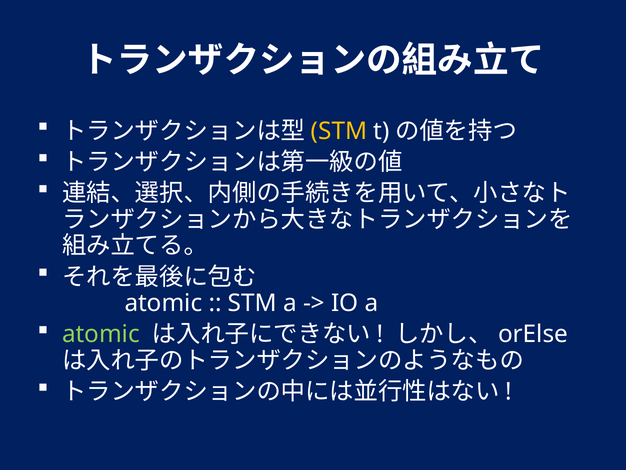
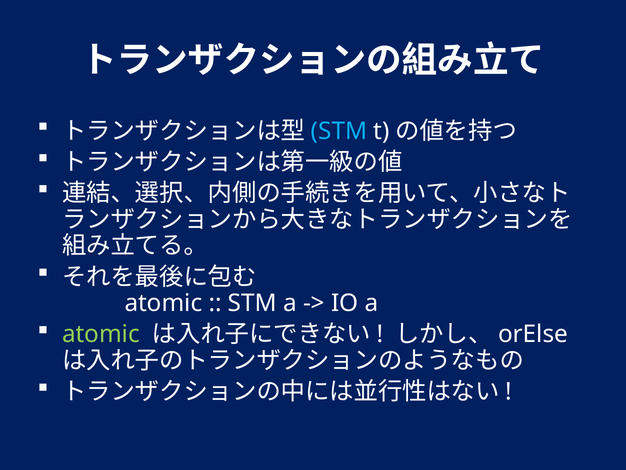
STM at (339, 131) colour: yellow -> light blue
